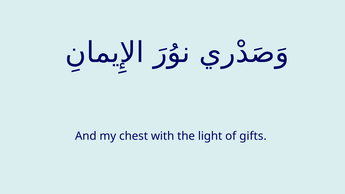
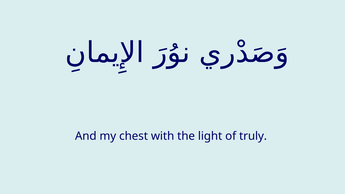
gifts: gifts -> truly
